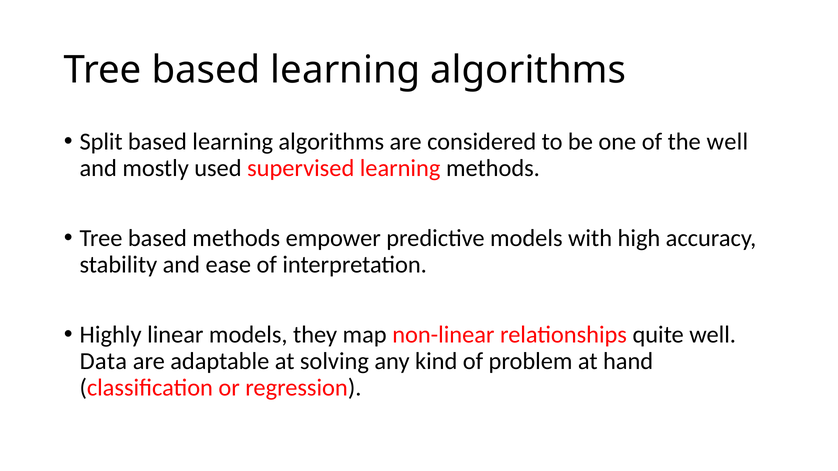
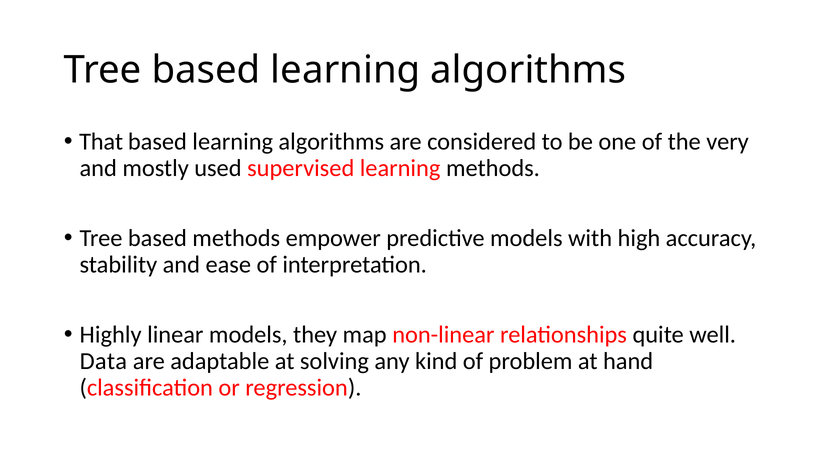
Split: Split -> That
the well: well -> very
